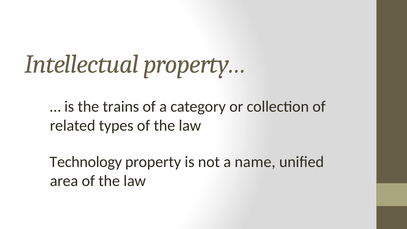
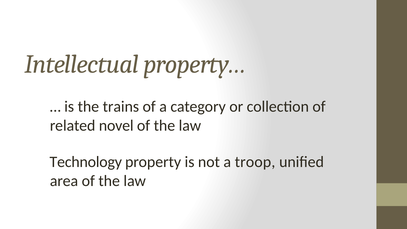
types: types -> novel
name: name -> troop
